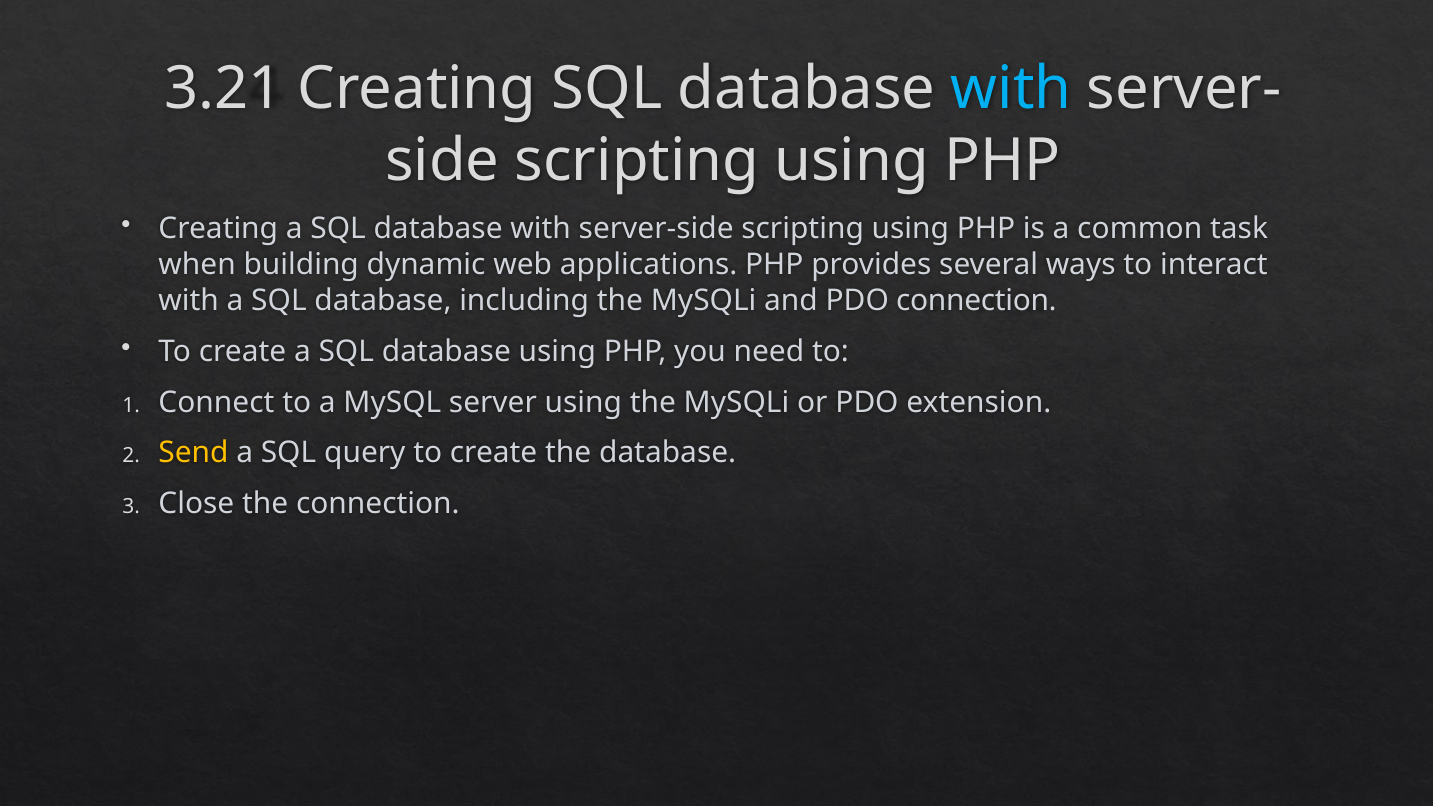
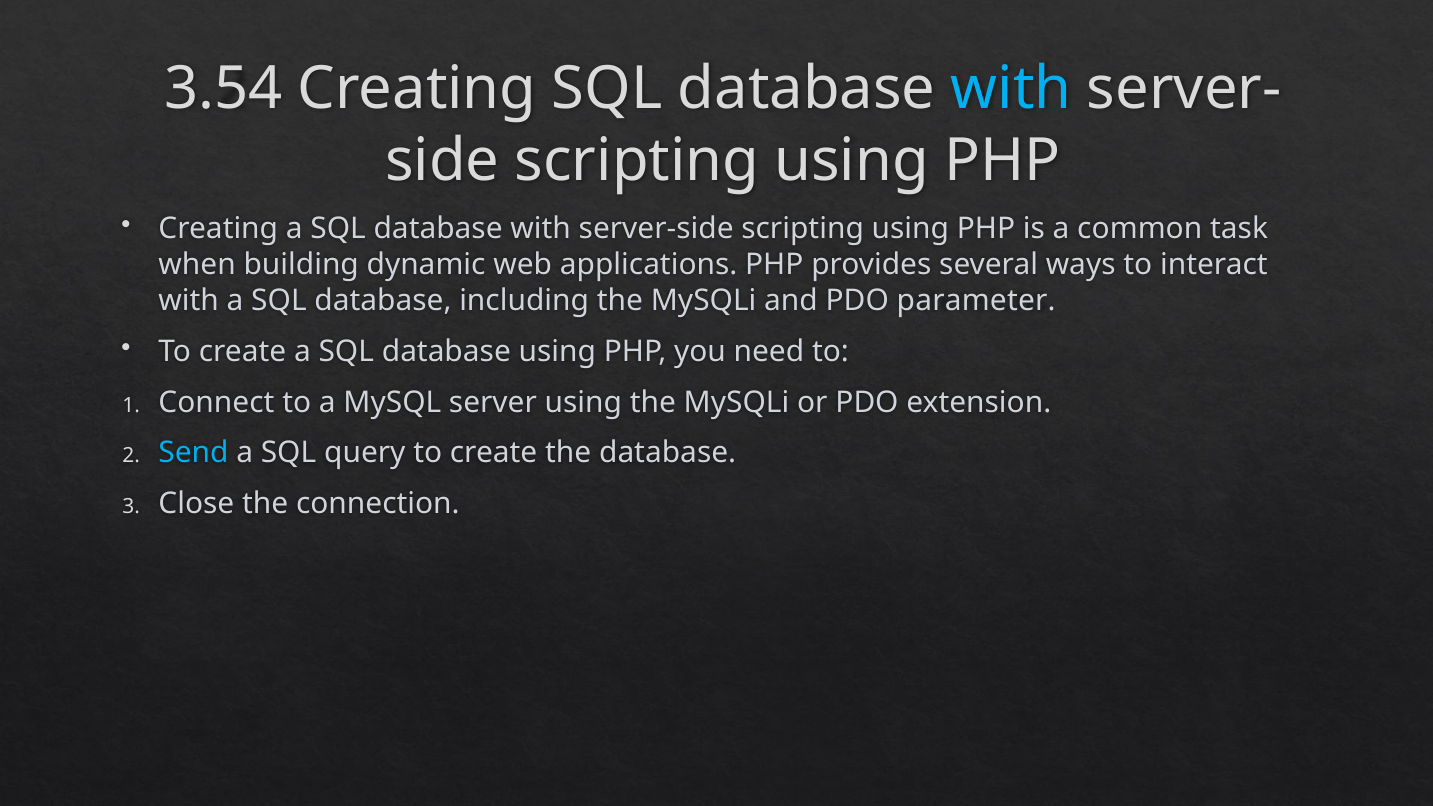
3.21: 3.21 -> 3.54
PDO connection: connection -> parameter
Send colour: yellow -> light blue
